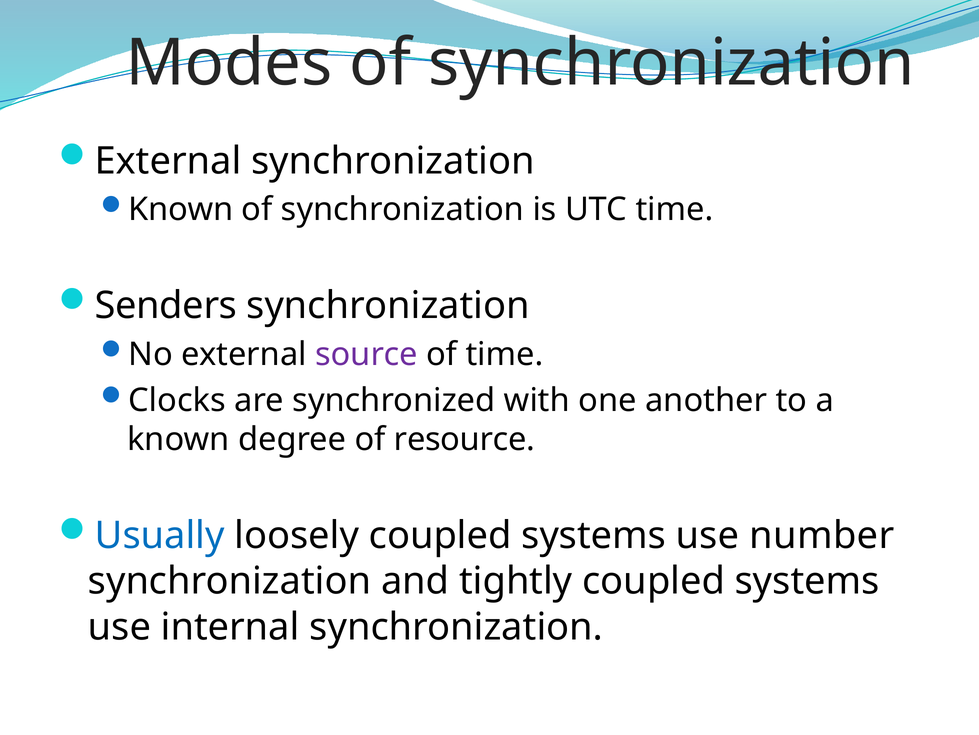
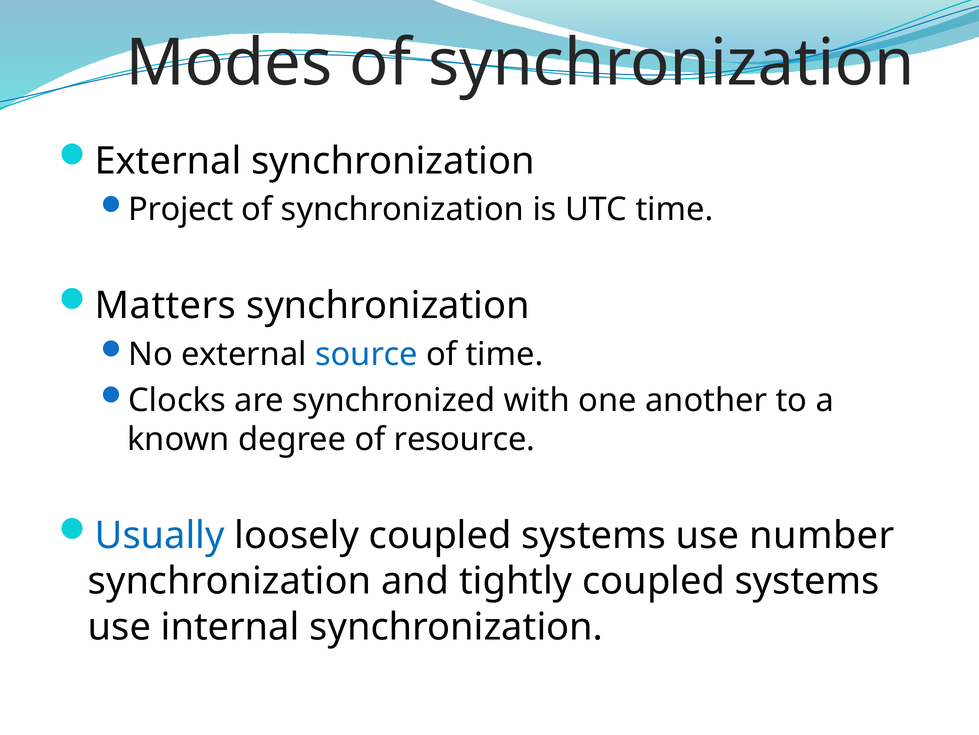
Known at (181, 209): Known -> Project
Senders: Senders -> Matters
source colour: purple -> blue
